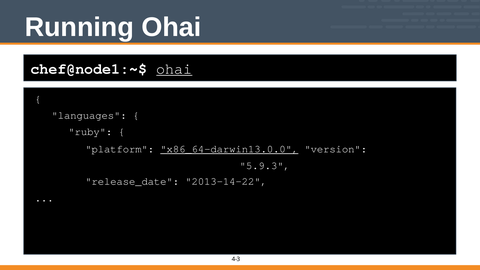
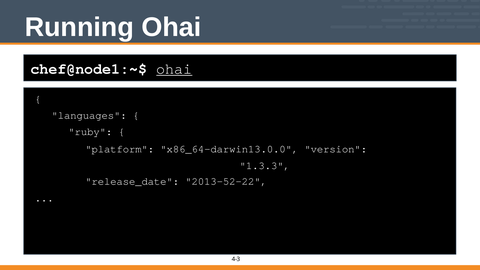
x86_64-darwin13.0.0 underline: present -> none
5.9.3: 5.9.3 -> 1.3.3
2013-14-22: 2013-14-22 -> 2013-52-22
